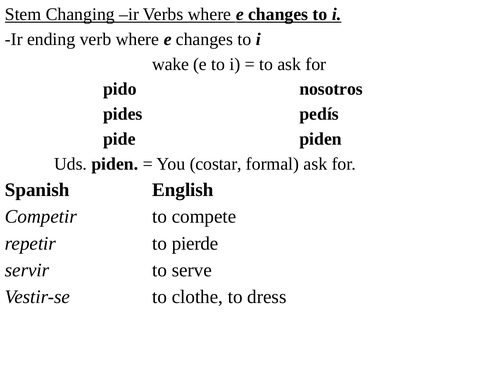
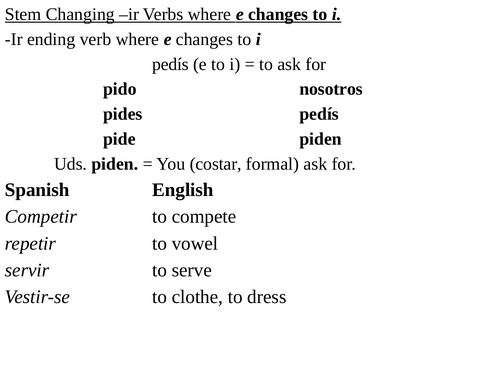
wake at (170, 64): wake -> pedís
pierde: pierde -> vowel
